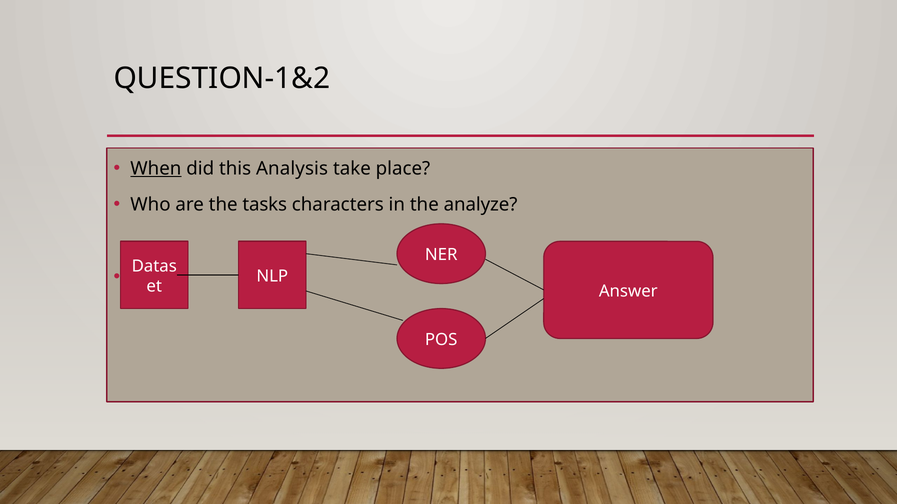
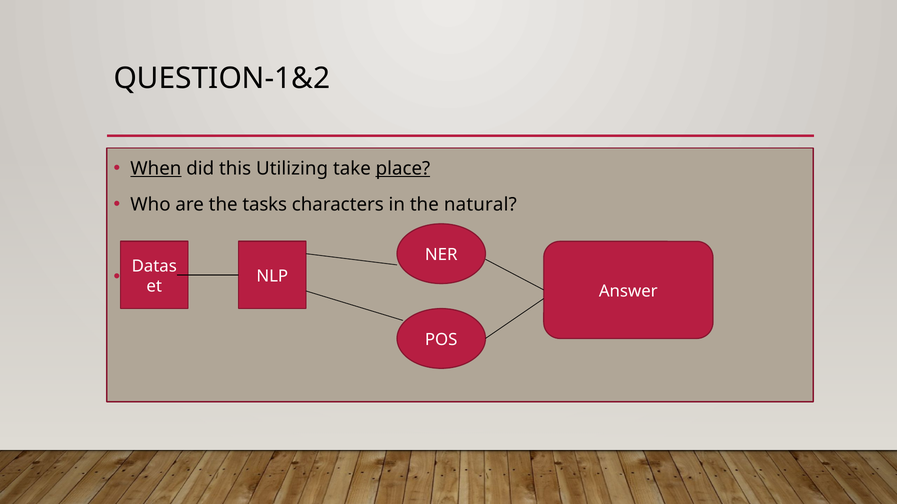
Analysis: Analysis -> Utilizing
place underline: none -> present
analyze: analyze -> natural
